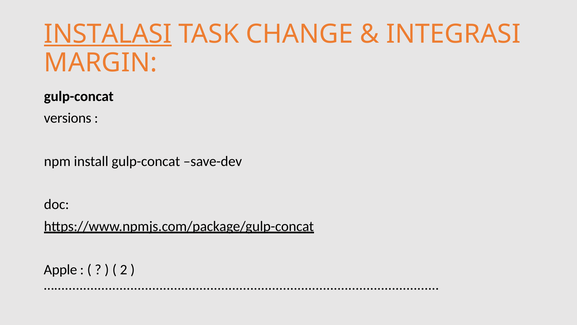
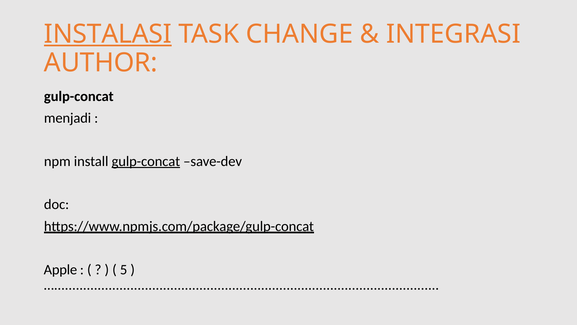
MARGIN: MARGIN -> AUTHOR
versions: versions -> menjadi
gulp-concat at (146, 161) underline: none -> present
2: 2 -> 5
